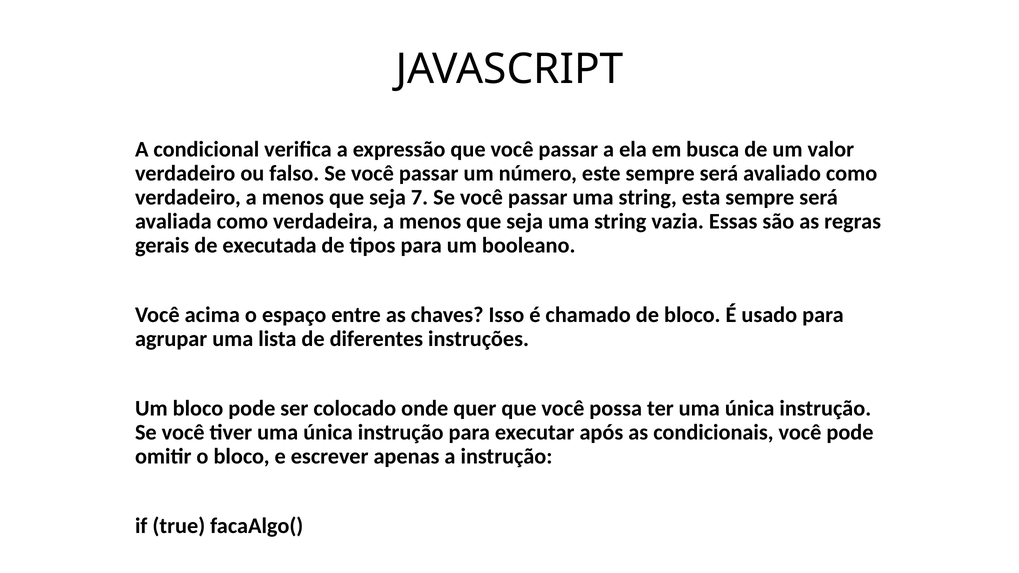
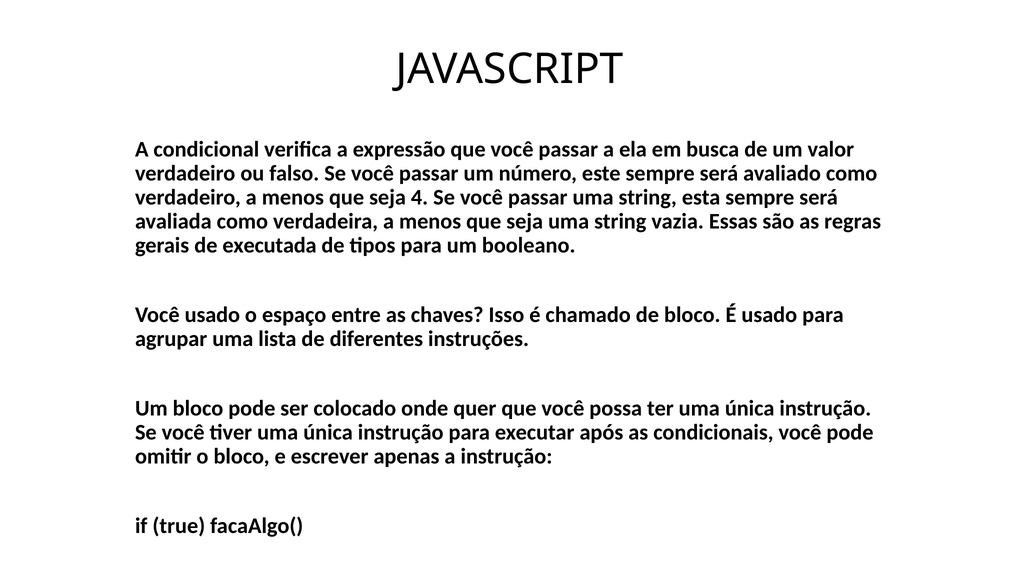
7: 7 -> 4
Você acima: acima -> usado
